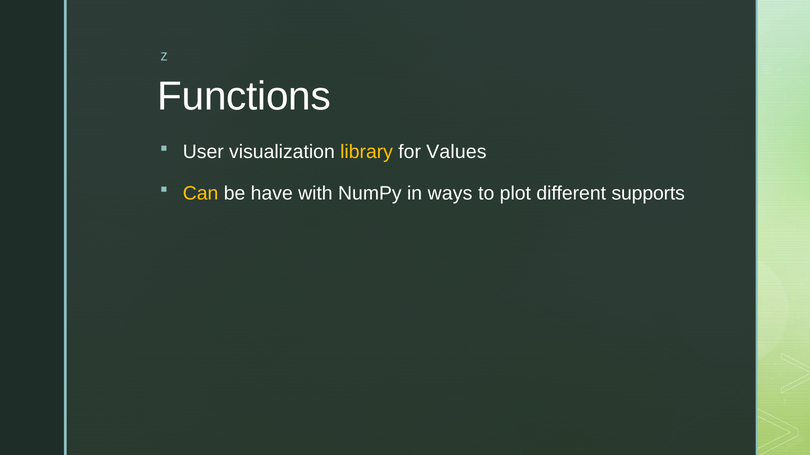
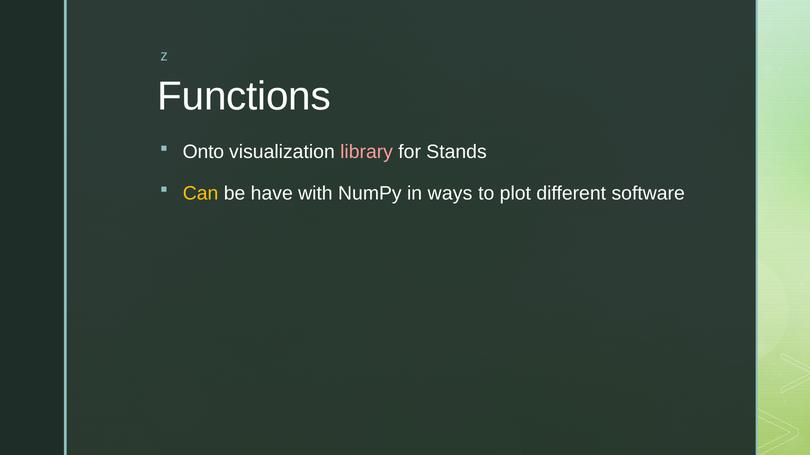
User: User -> Onto
library colour: yellow -> pink
Values: Values -> Stands
supports: supports -> software
